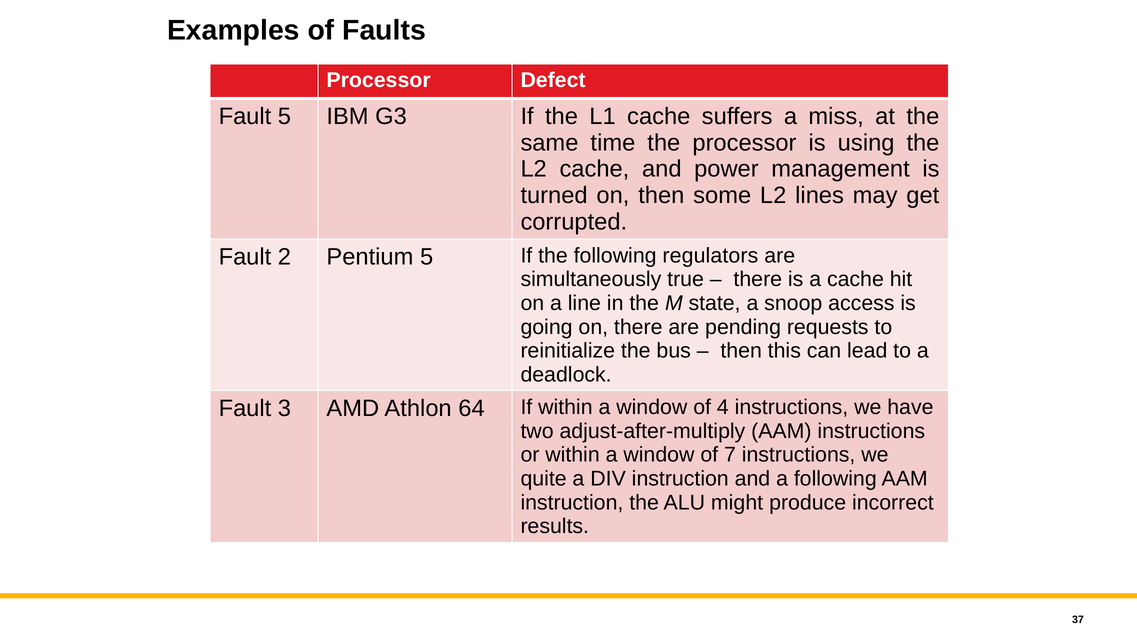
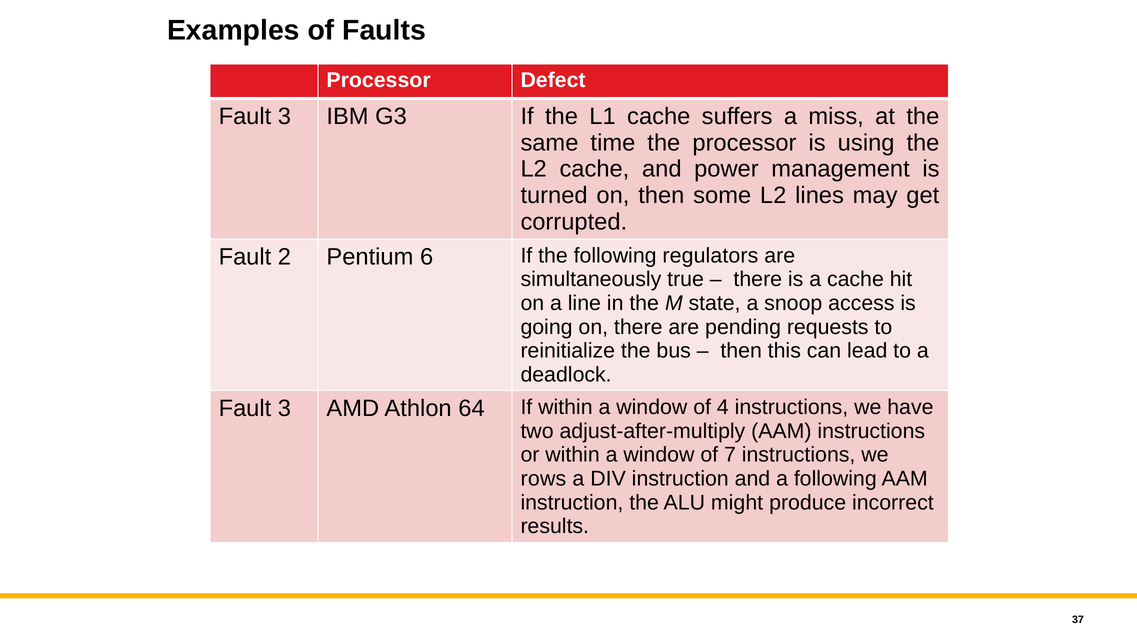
5 at (284, 116): 5 -> 3
Pentium 5: 5 -> 6
quite: quite -> rows
